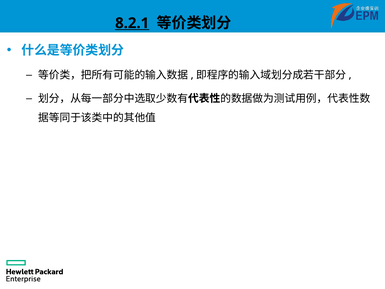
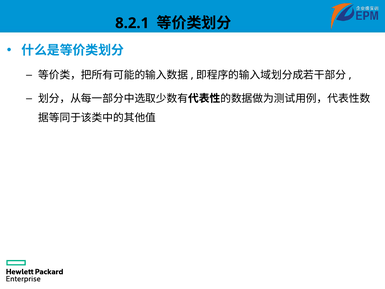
8.2.1 underline: present -> none
